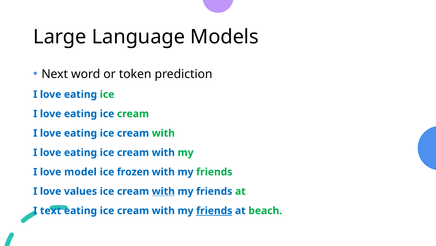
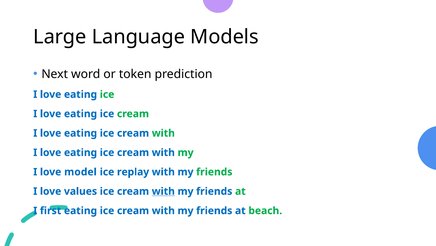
frozen: frozen -> replay
text: text -> first
friends at (214, 210) underline: present -> none
